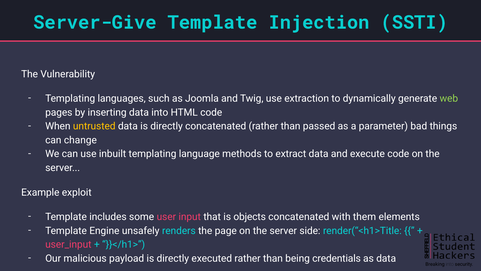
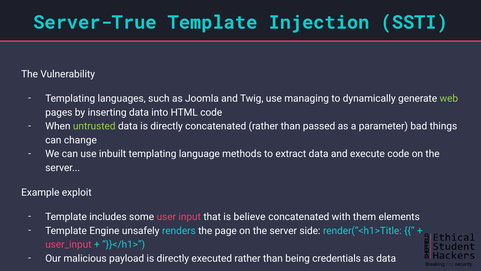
Server-Give: Server-Give -> Server-True
extraction: extraction -> managing
untrusted colour: yellow -> light green
objects: objects -> believe
